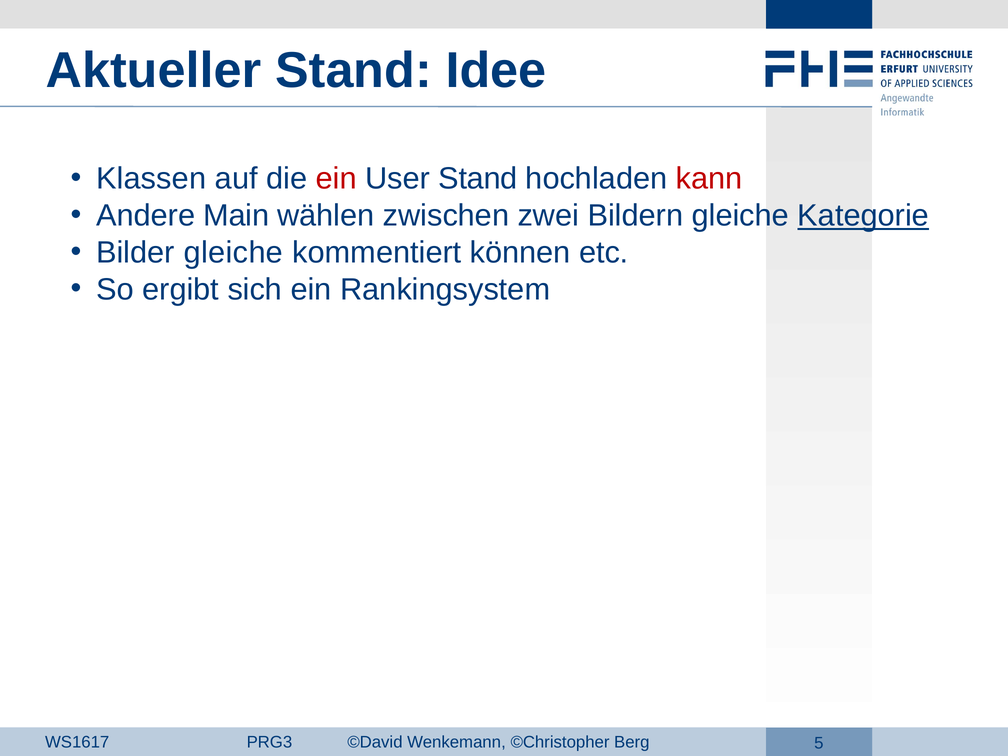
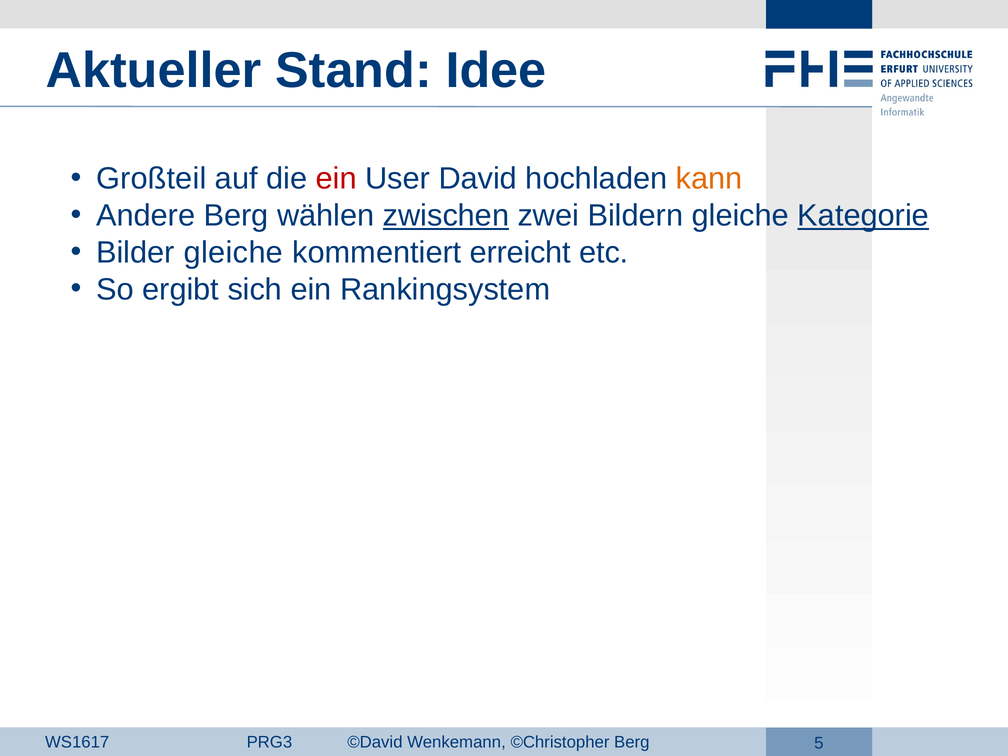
Klassen: Klassen -> Großteil
User Stand: Stand -> David
kann colour: red -> orange
Andere Main: Main -> Berg
zwischen underline: none -> present
können: können -> erreicht
